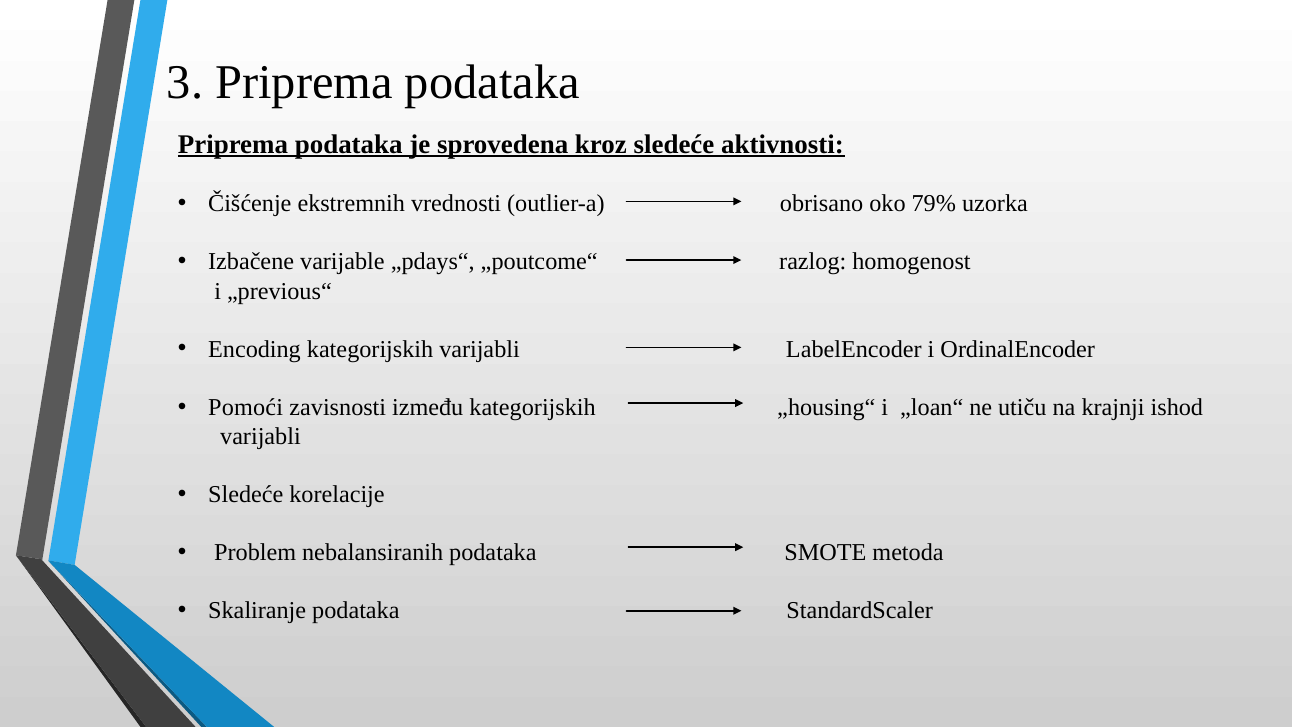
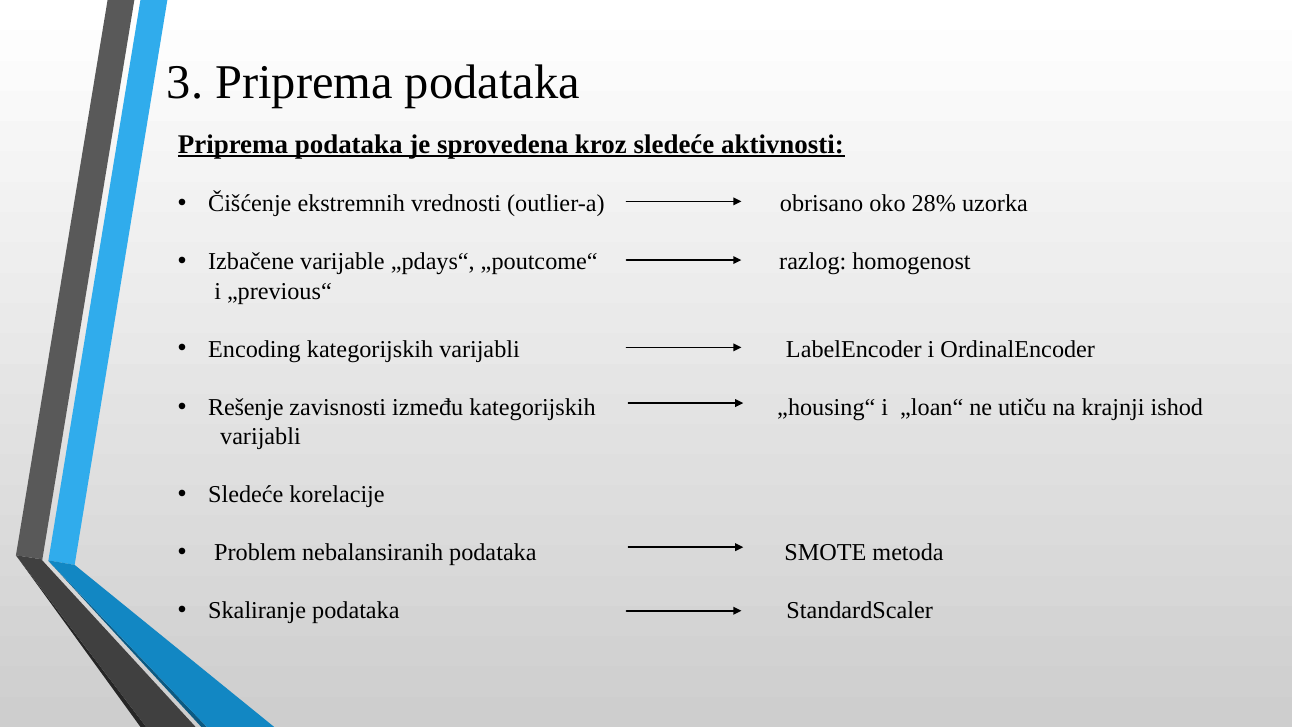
79%: 79% -> 28%
Pomoći: Pomoći -> Rešenje
